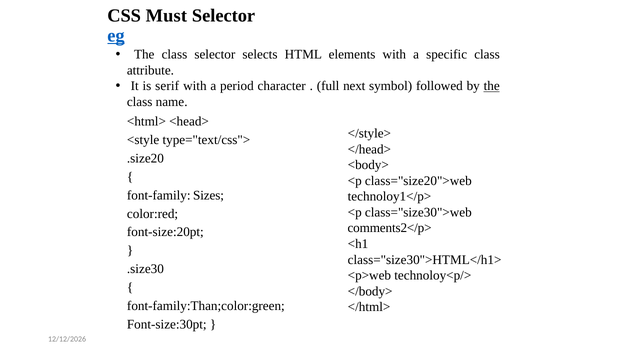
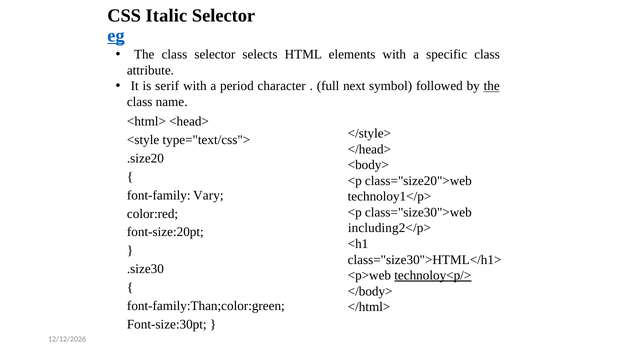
Must: Must -> Italic
Sizes: Sizes -> Vary
comments2</p>: comments2</p> -> including2</p>
technoloy<p/> underline: none -> present
